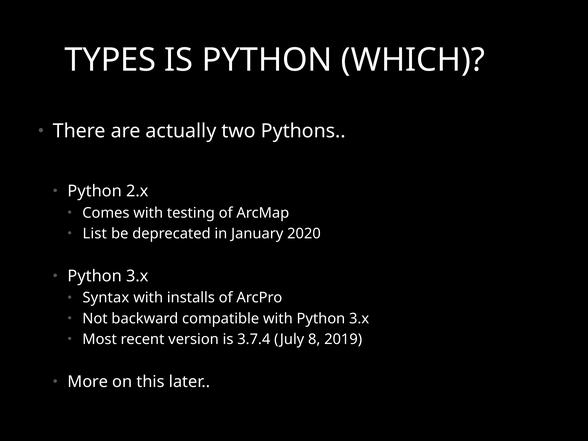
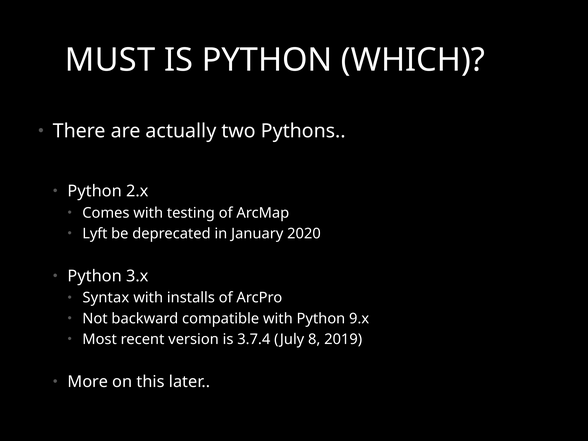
TYPES: TYPES -> MUST
List: List -> Lyft
with Python 3.x: 3.x -> 9.x
